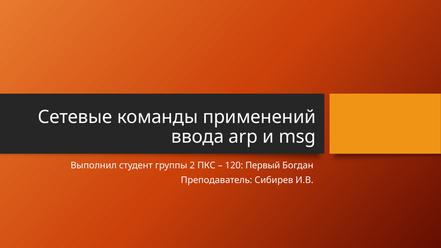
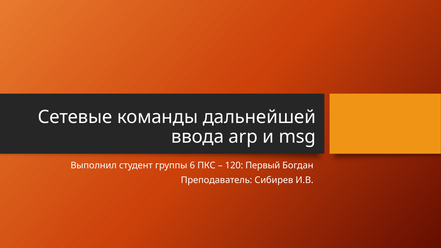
применений: применений -> дальнейшей
2: 2 -> 6
